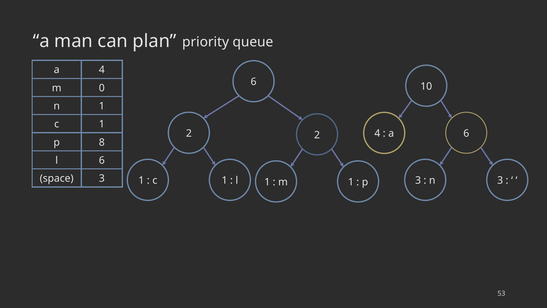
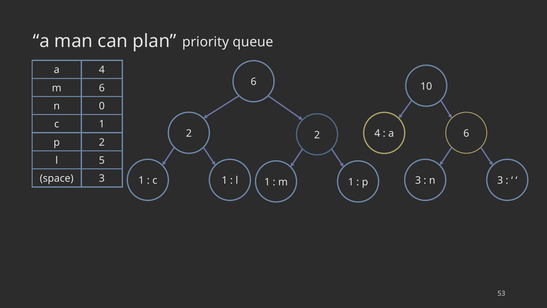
m 0: 0 -> 6
n 1: 1 -> 0
p 8: 8 -> 2
l 6: 6 -> 5
